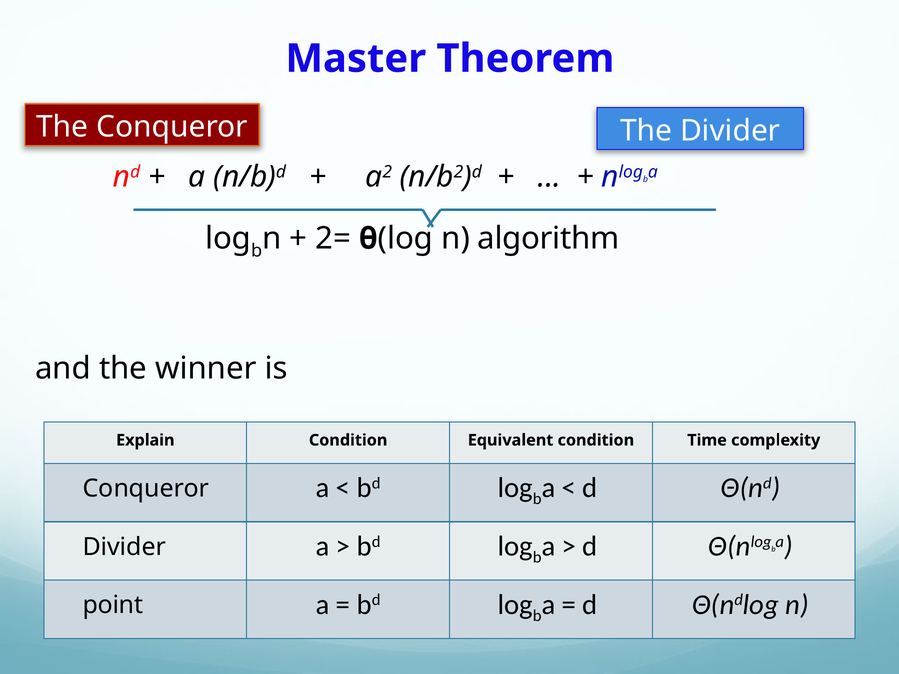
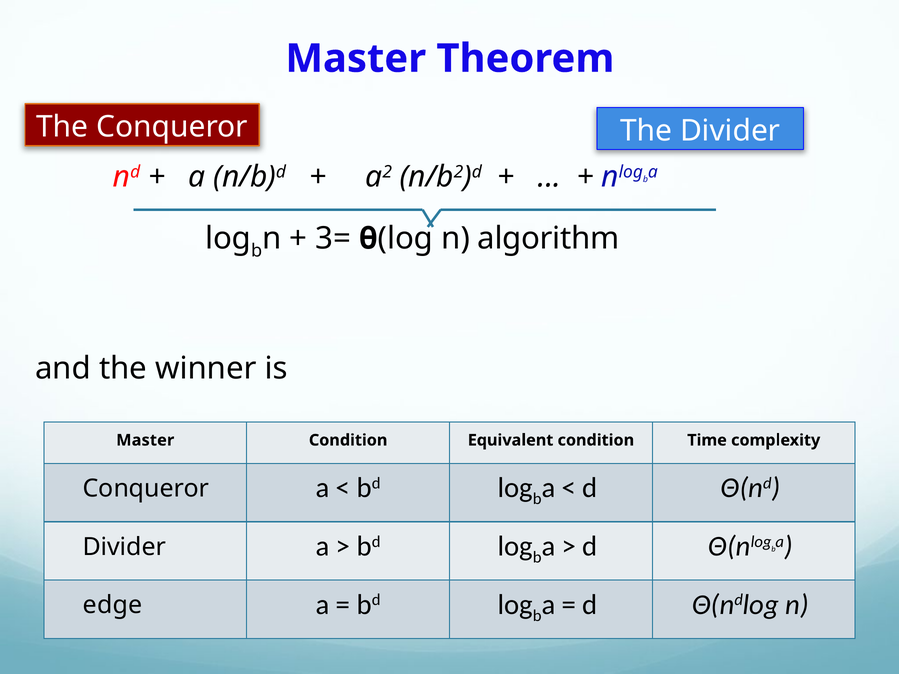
2=: 2= -> 3=
Explain at (145, 440): Explain -> Master
point: point -> edge
